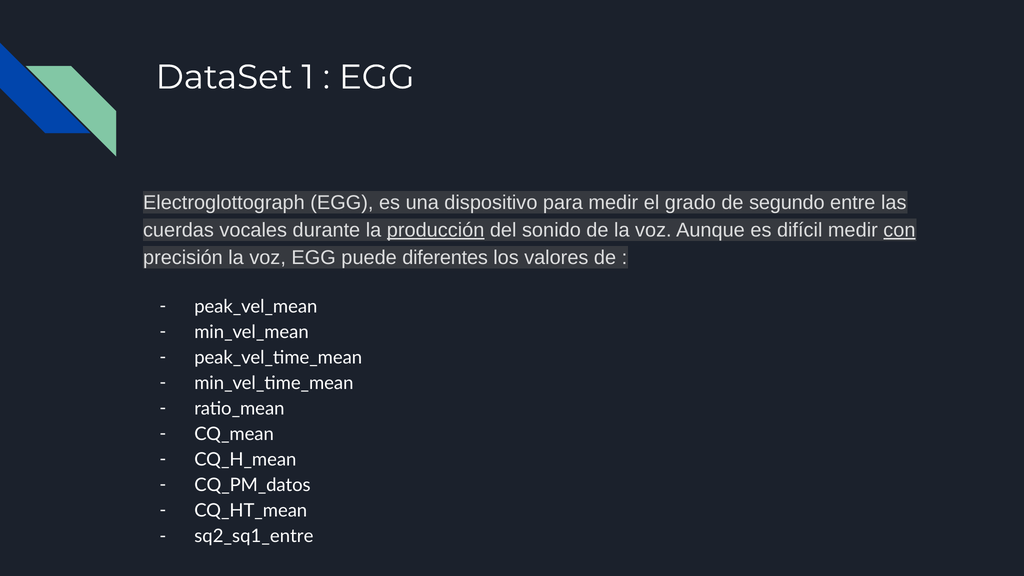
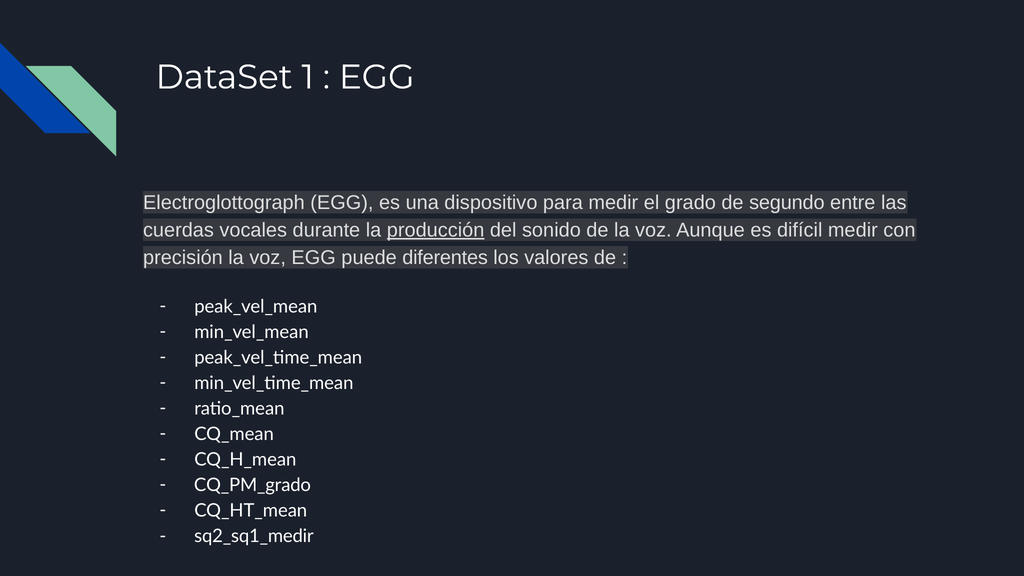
con underline: present -> none
CQ_PM_datos: CQ_PM_datos -> CQ_PM_grado
sq2_sq1_entre: sq2_sq1_entre -> sq2_sq1_medir
